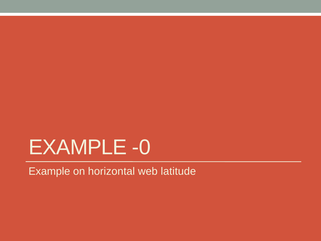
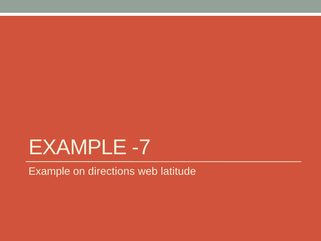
-0: -0 -> -7
horizontal: horizontal -> directions
